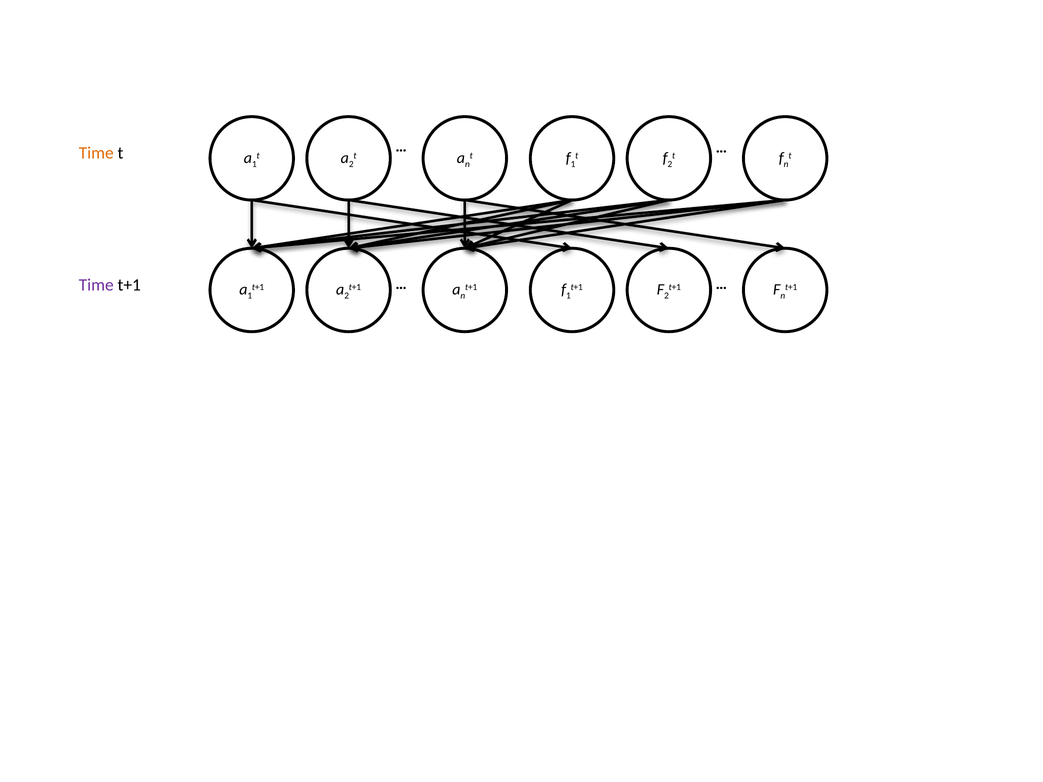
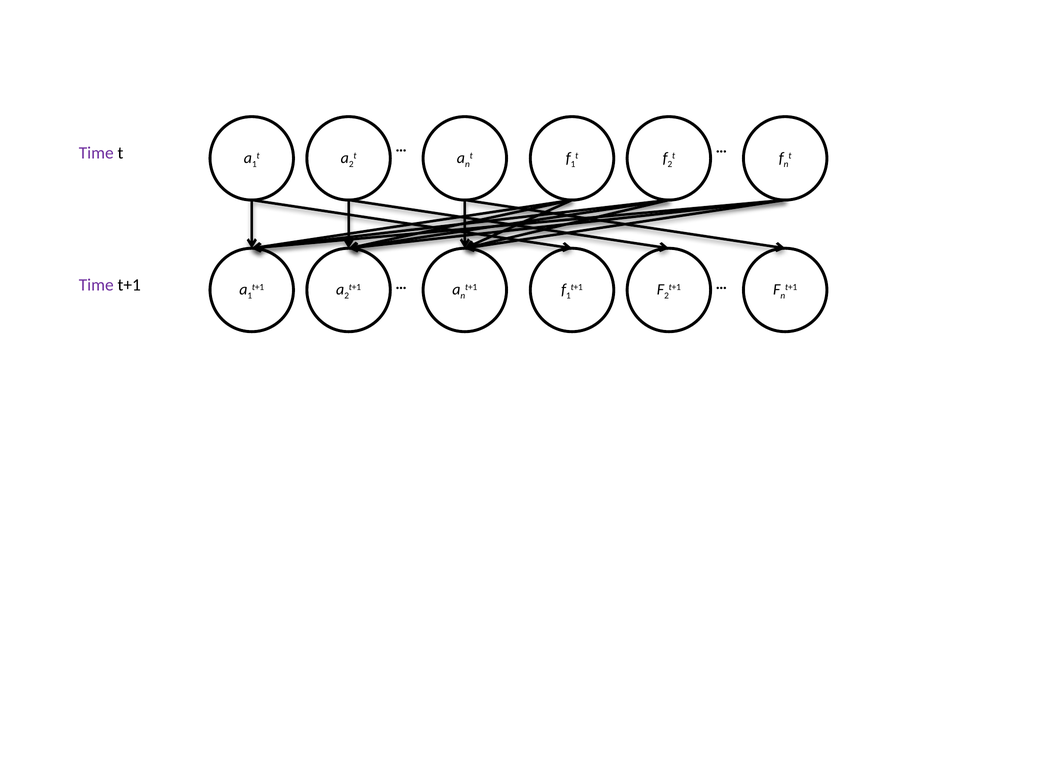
Time at (96, 153) colour: orange -> purple
